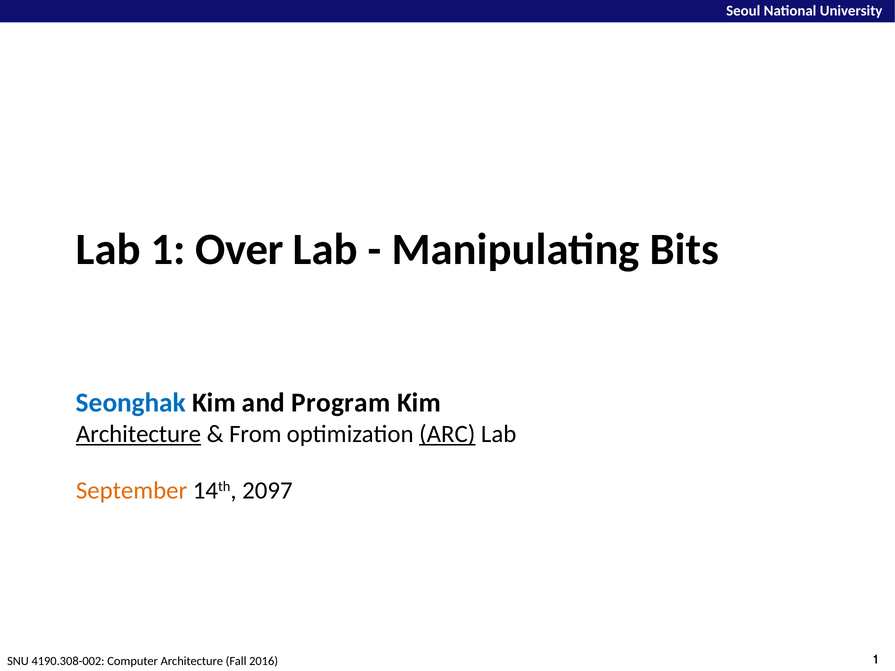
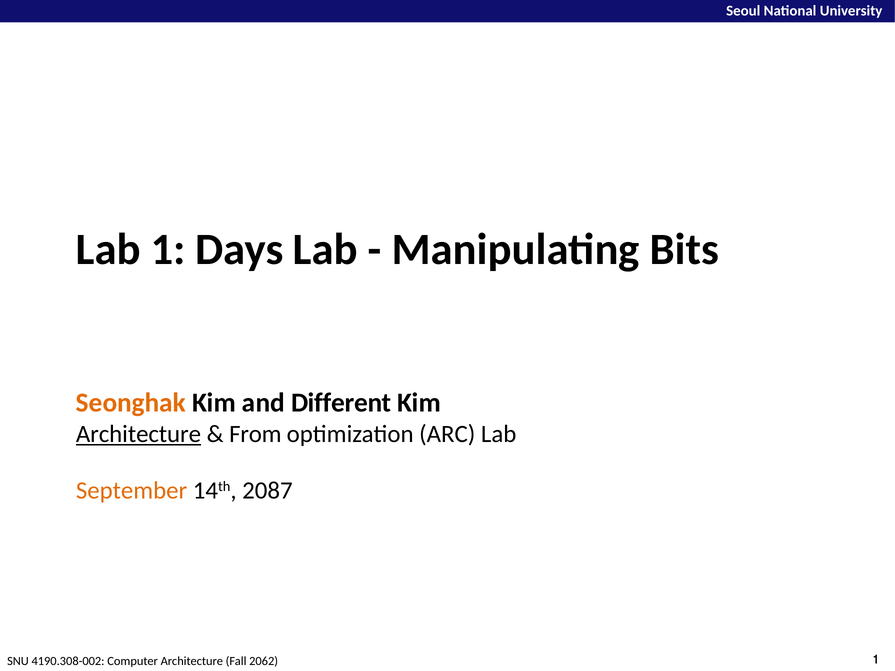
Over: Over -> Days
Seonghak colour: blue -> orange
Program: Program -> Different
ARC underline: present -> none
2097: 2097 -> 2087
2016: 2016 -> 2062
